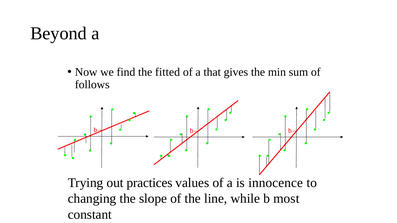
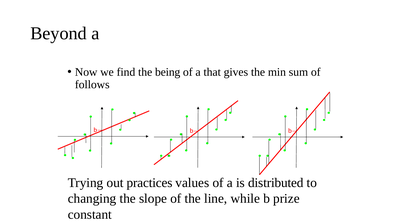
fitted: fitted -> being
innocence: innocence -> distributed
most: most -> prize
